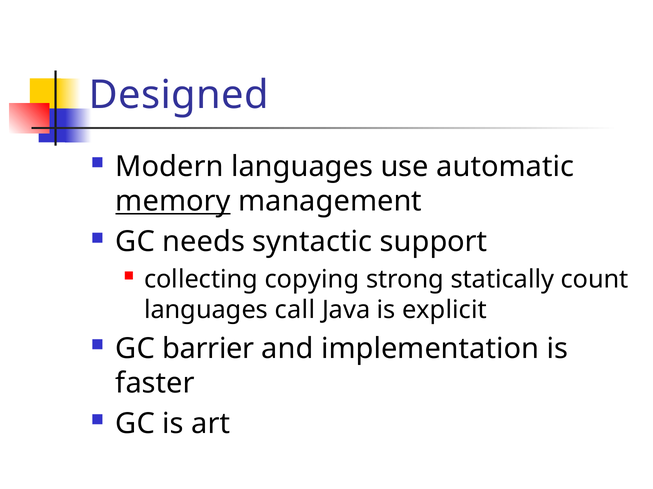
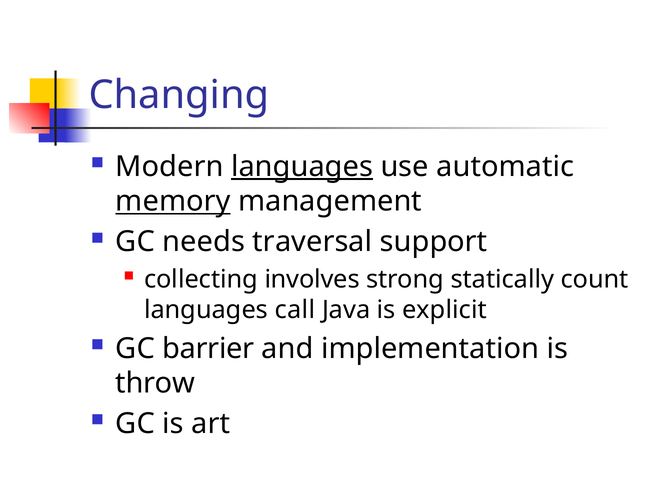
Designed: Designed -> Changing
languages at (302, 167) underline: none -> present
syntactic: syntactic -> traversal
copying: copying -> involves
faster: faster -> throw
